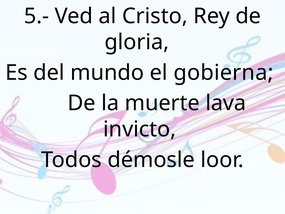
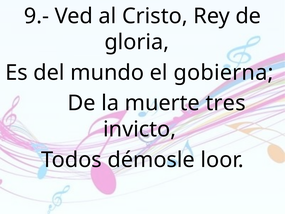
5.-: 5.- -> 9.-
lava: lava -> tres
